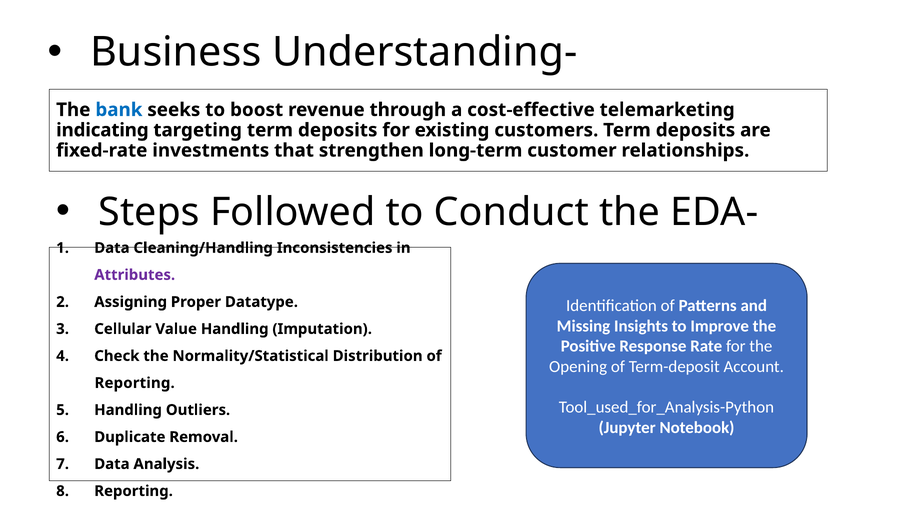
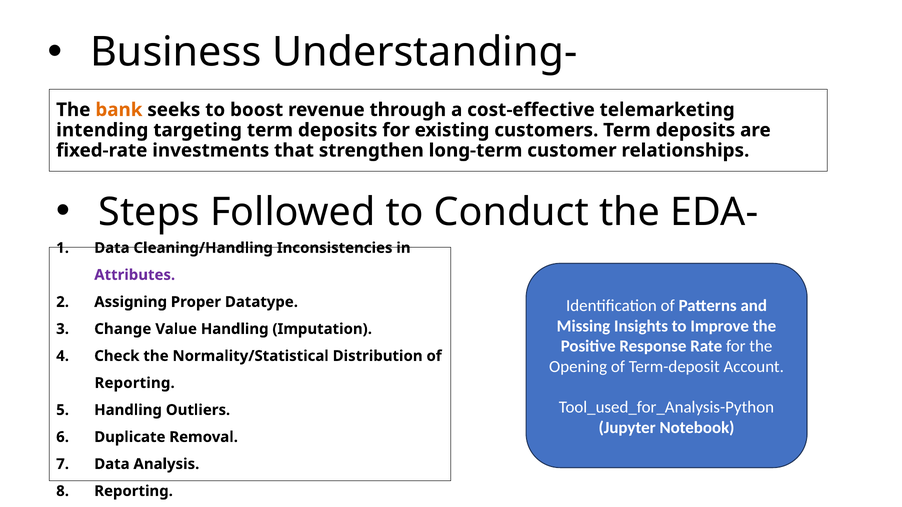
bank colour: blue -> orange
indicating: indicating -> intending
Cellular: Cellular -> Change
